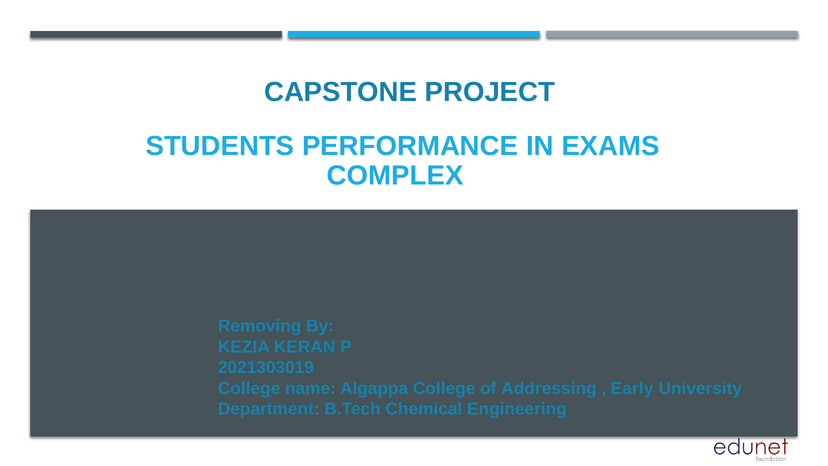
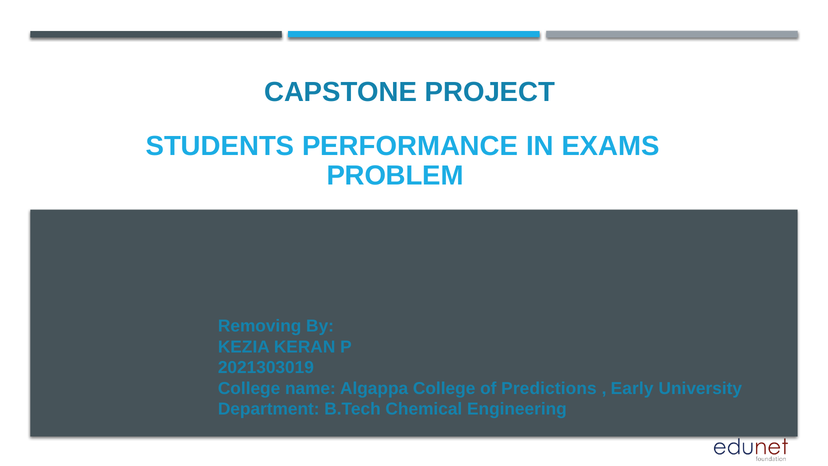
COMPLEX: COMPLEX -> PROBLEM
Addressing: Addressing -> Predictions
